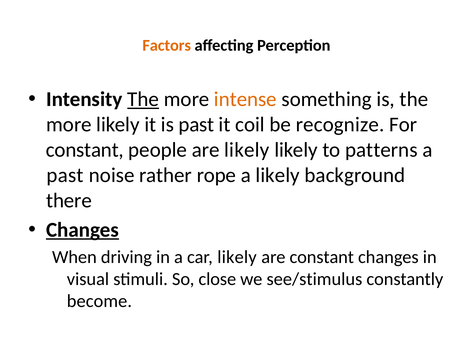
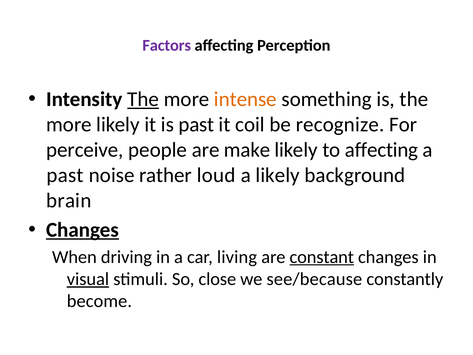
Factors colour: orange -> purple
constant at (85, 150): constant -> perceive
are likely: likely -> make
to patterns: patterns -> affecting
rope: rope -> loud
there: there -> brain
car likely: likely -> living
constant at (322, 257) underline: none -> present
visual underline: none -> present
see/stimulus: see/stimulus -> see/because
